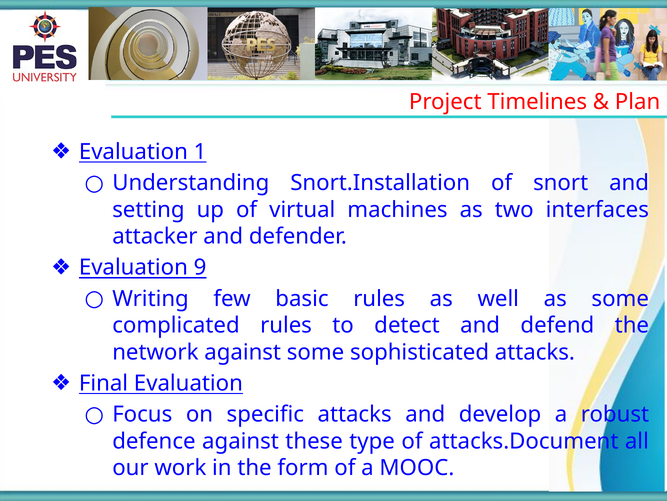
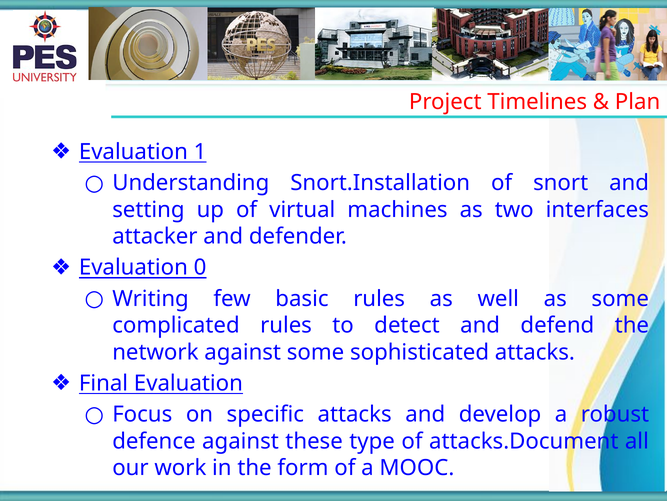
9: 9 -> 0
